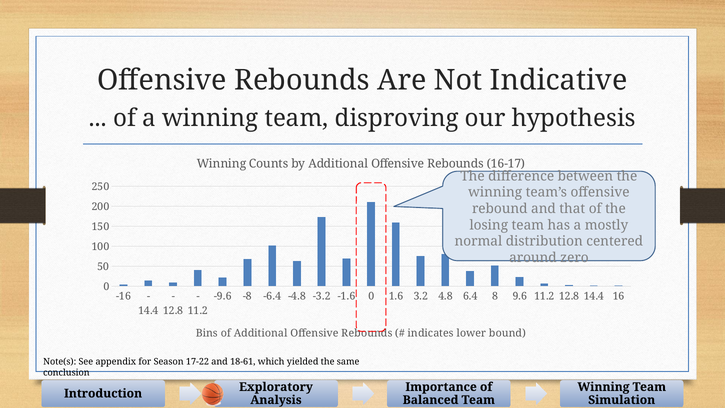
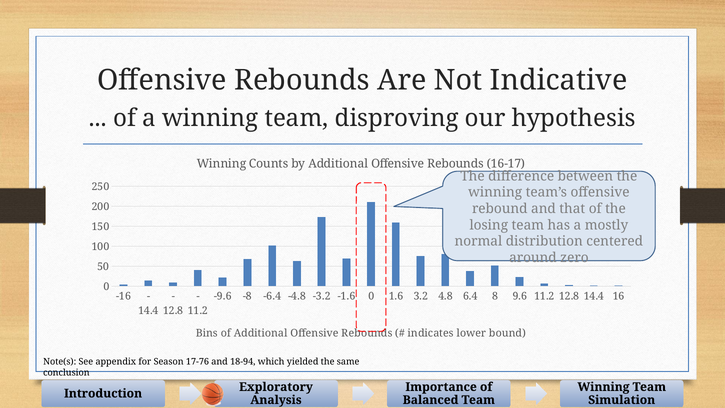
17-22: 17-22 -> 17-76
18-61: 18-61 -> 18-94
